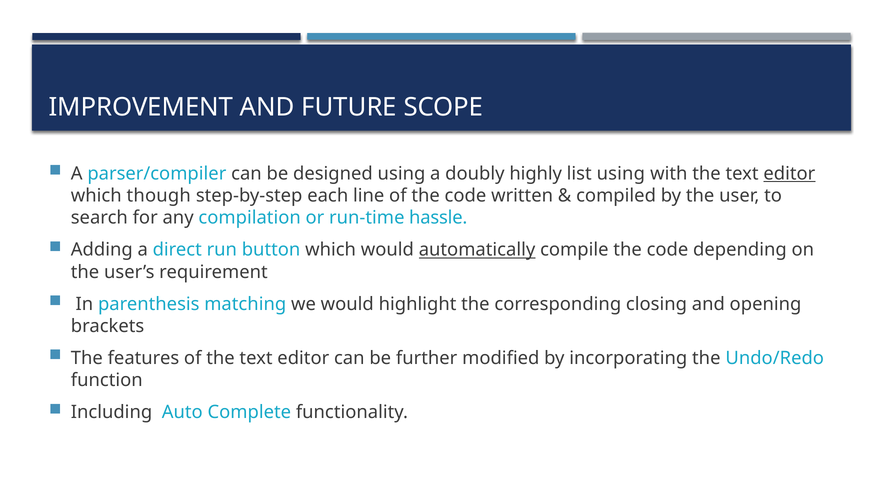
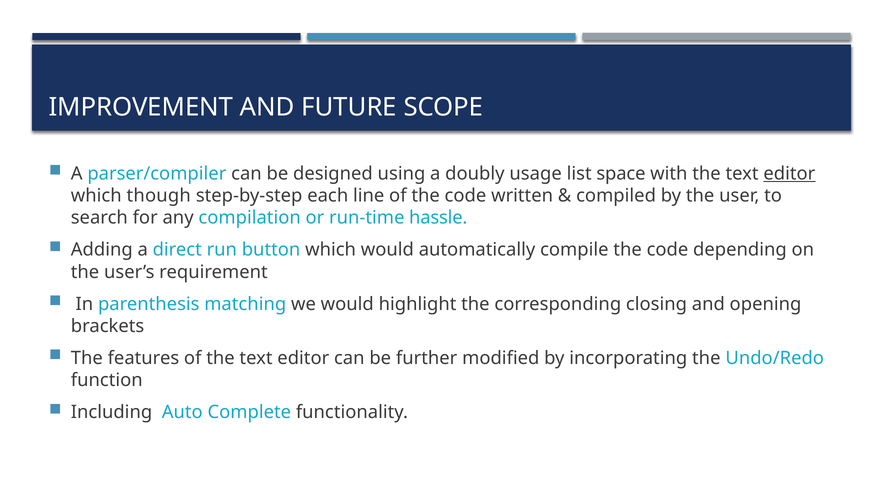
highly: highly -> usage
list using: using -> space
automatically underline: present -> none
